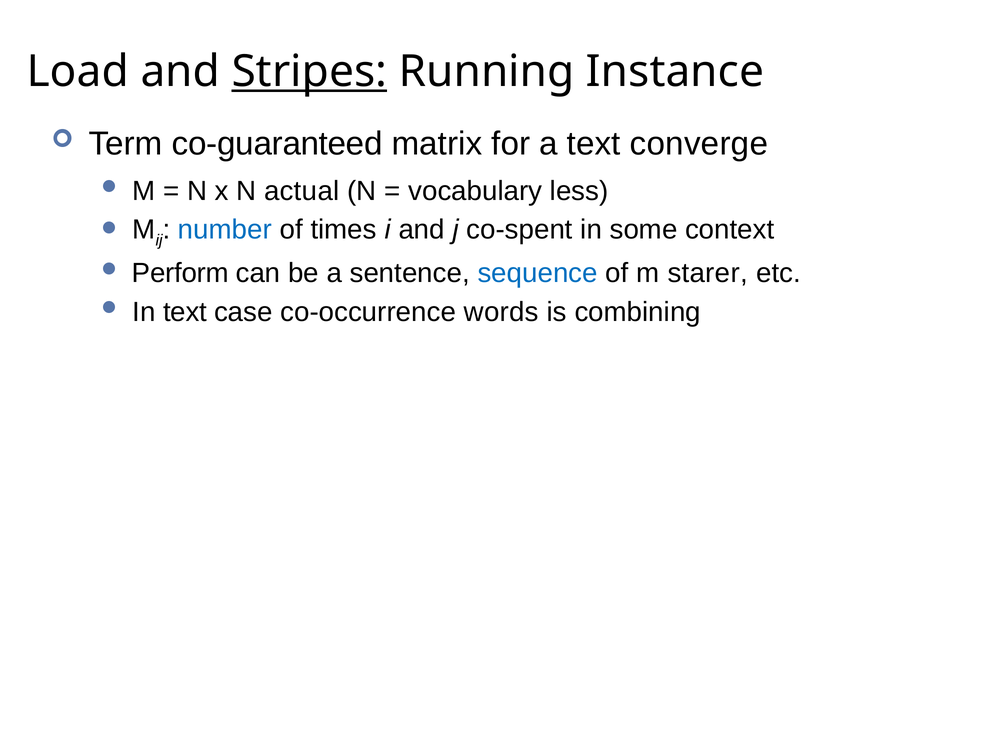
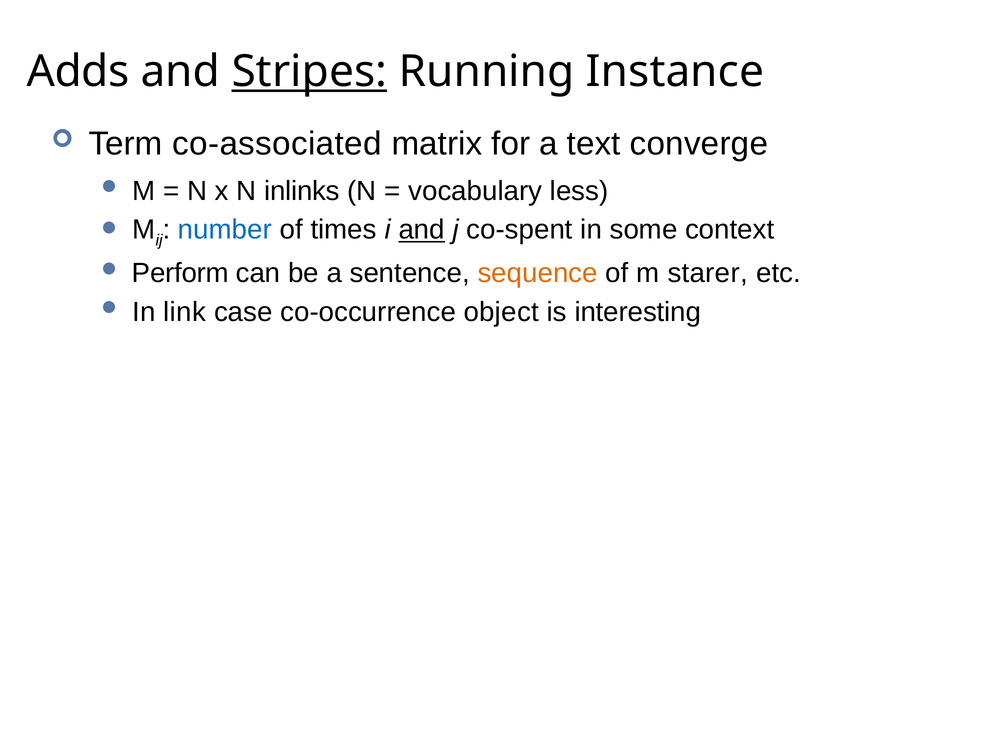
Load: Load -> Adds
co-guaranteed: co-guaranteed -> co-associated
actual: actual -> inlinks
and at (422, 230) underline: none -> present
sequence colour: blue -> orange
In text: text -> link
words: words -> object
combining: combining -> interesting
